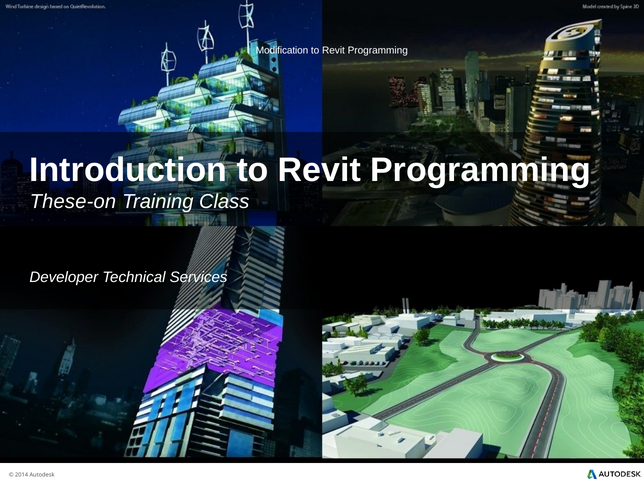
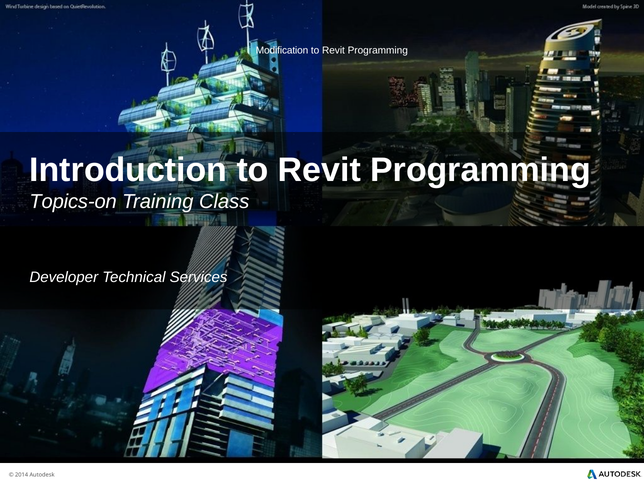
These-on: These-on -> Topics-on
